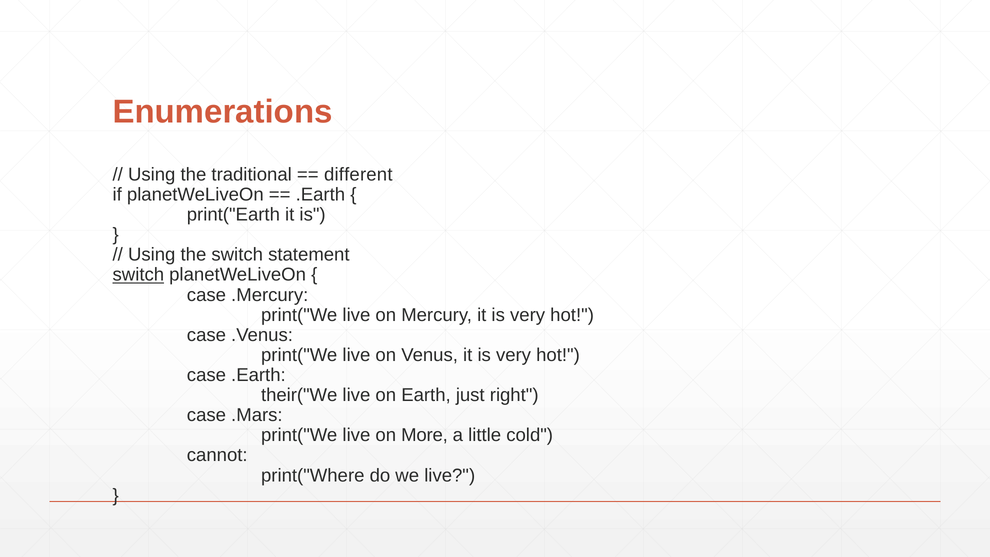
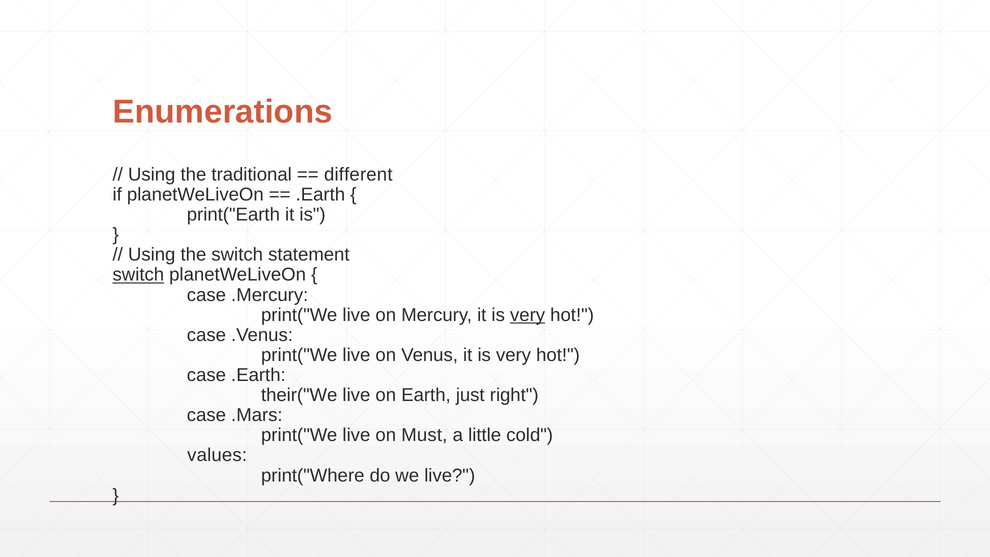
very at (528, 315) underline: none -> present
More: More -> Must
cannot: cannot -> values
